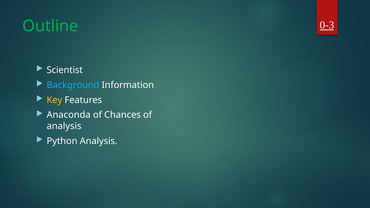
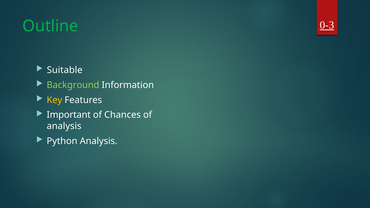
Scientist: Scientist -> Suitable
Background colour: light blue -> light green
Anaconda: Anaconda -> Important
